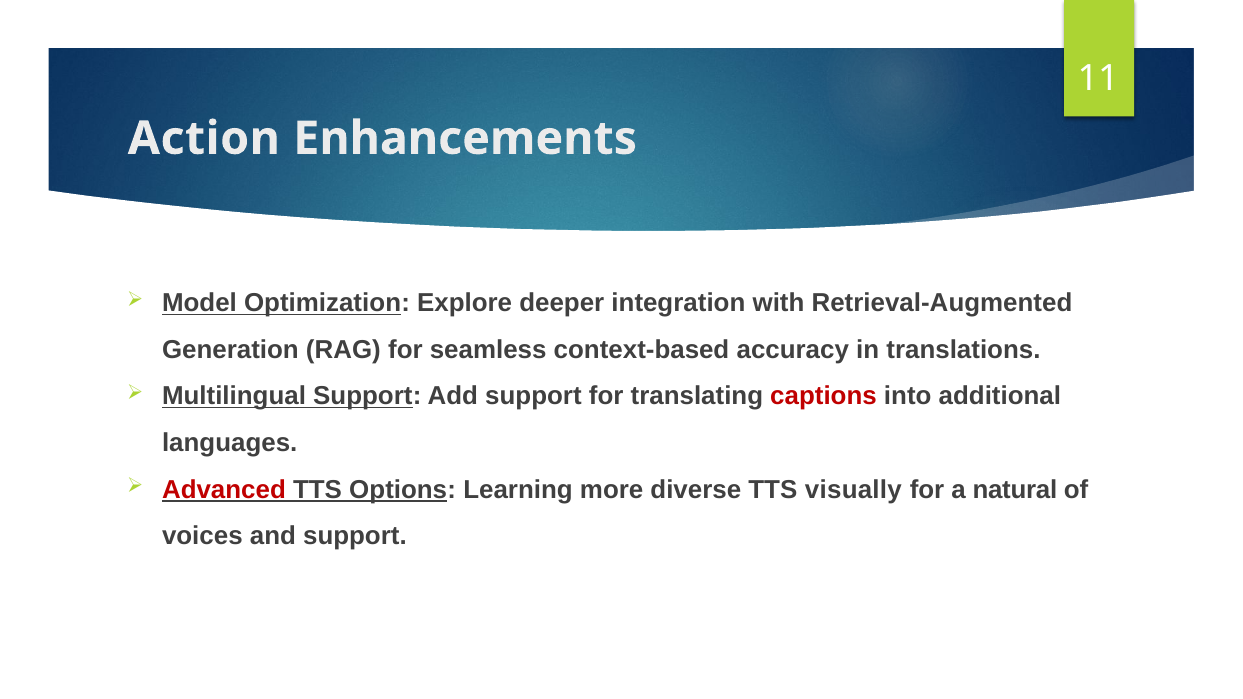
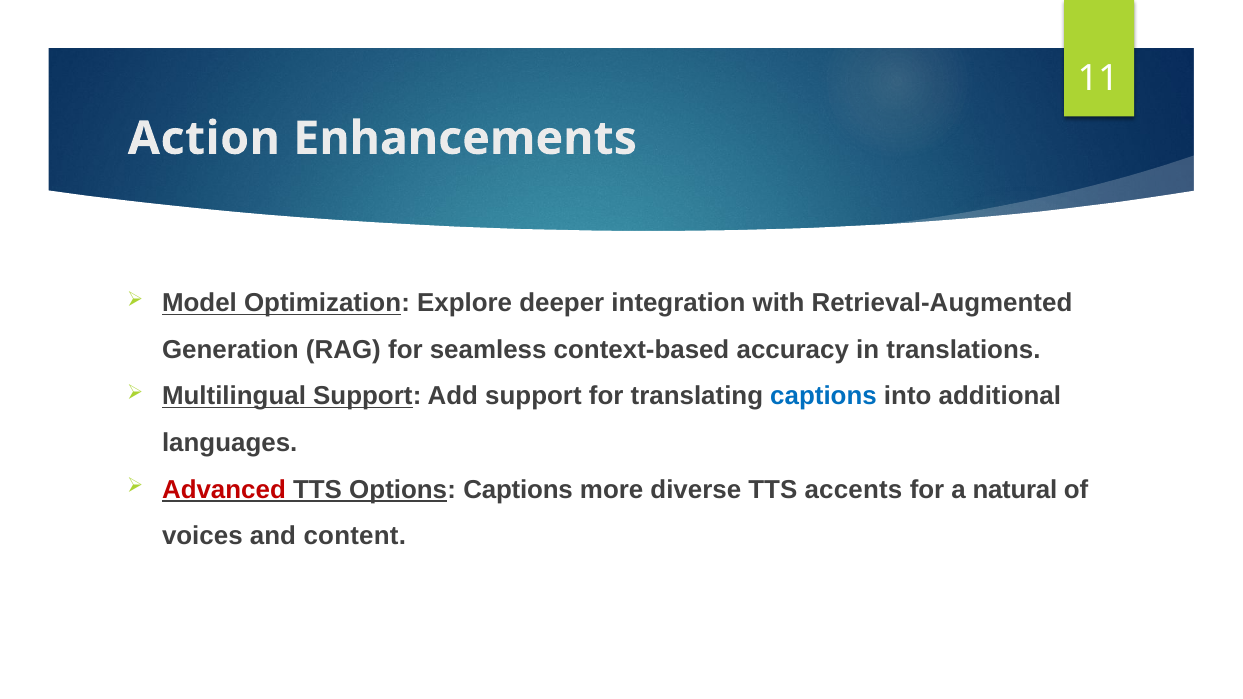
captions at (823, 396) colour: red -> blue
Options Learning: Learning -> Captions
visually: visually -> accents
and support: support -> content
